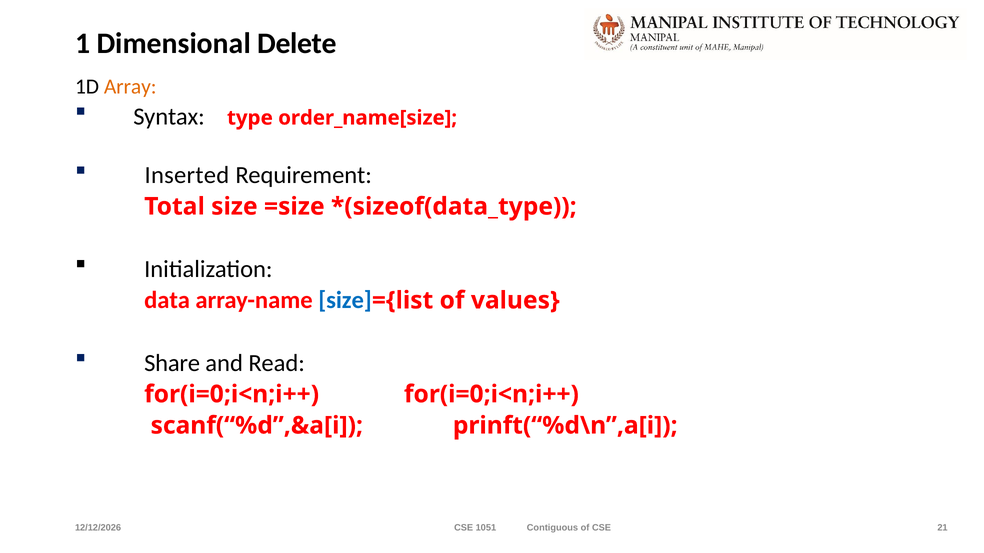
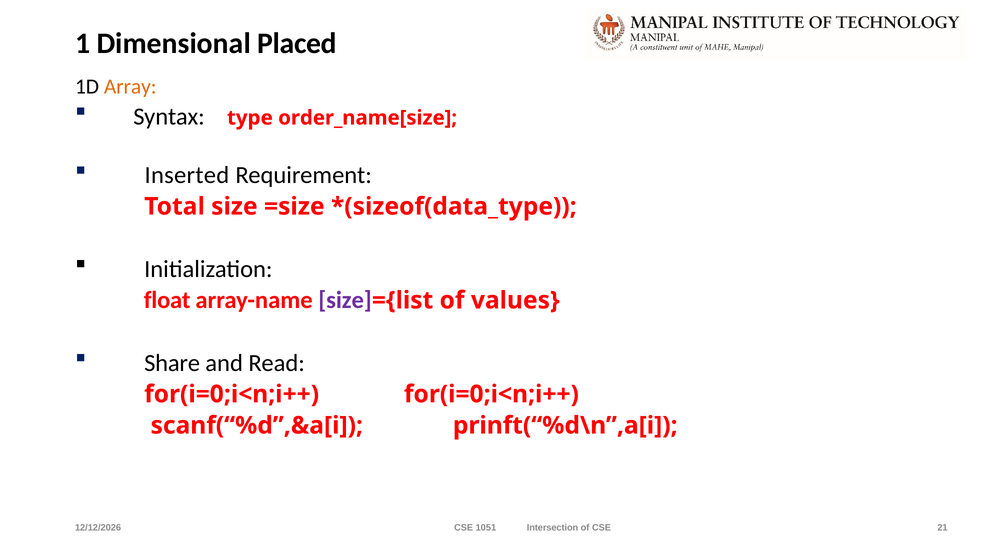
Delete: Delete -> Placed
data: data -> float
size at (345, 301) colour: blue -> purple
Contiguous: Contiguous -> Intersection
